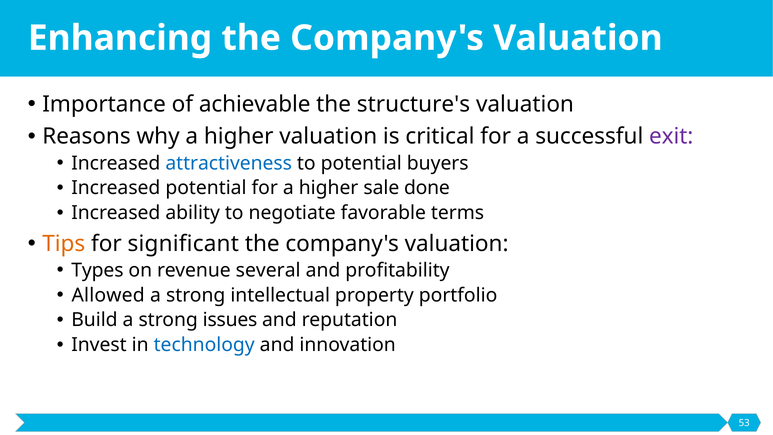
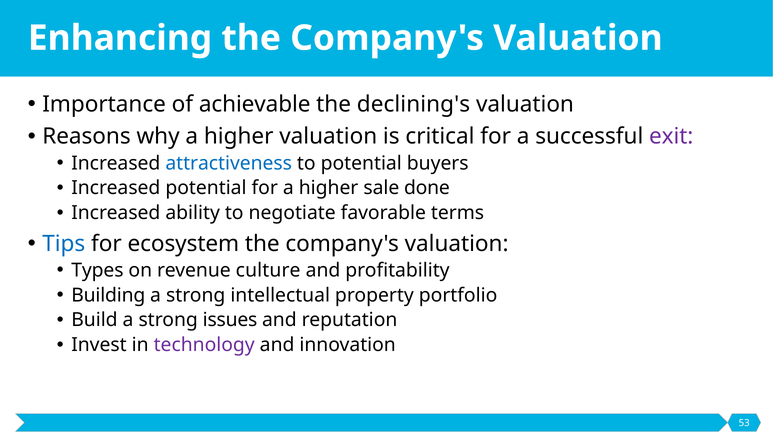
structure's: structure's -> declining's
Tips colour: orange -> blue
significant: significant -> ecosystem
several: several -> culture
Allowed: Allowed -> Building
technology colour: blue -> purple
